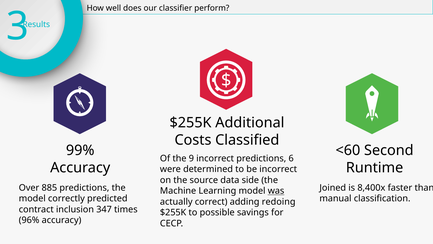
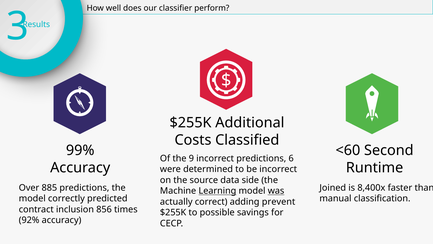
Learning underline: none -> present
redoing: redoing -> prevent
347: 347 -> 856
96%: 96% -> 92%
